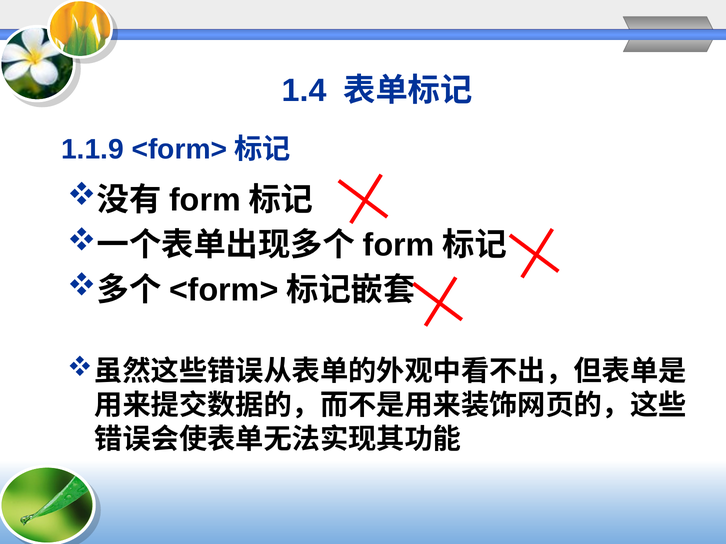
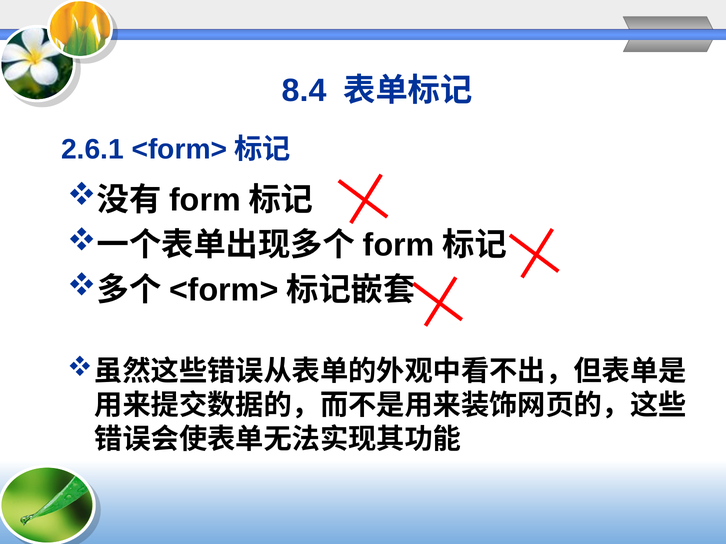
1.4: 1.4 -> 8.4
1.1.9: 1.1.9 -> 2.6.1
